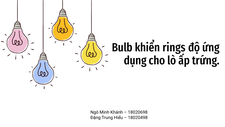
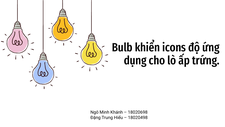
rings: rings -> icons
